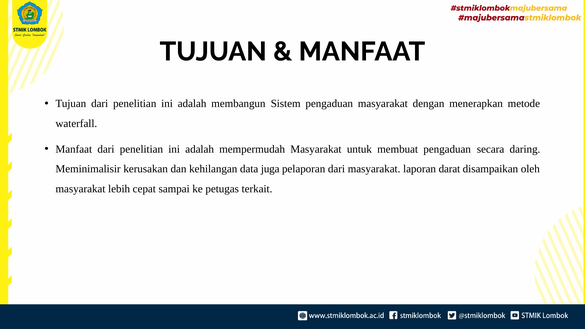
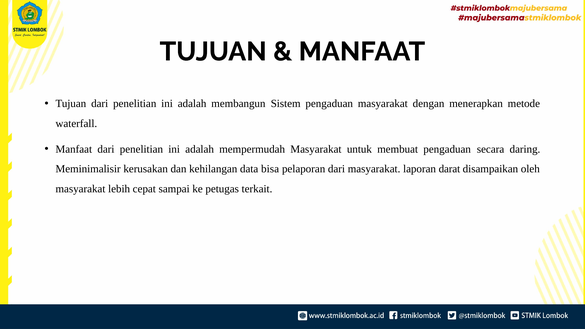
juga: juga -> bisa
